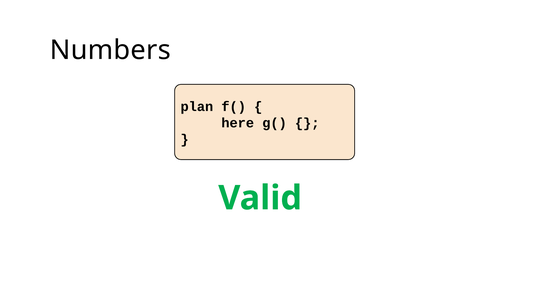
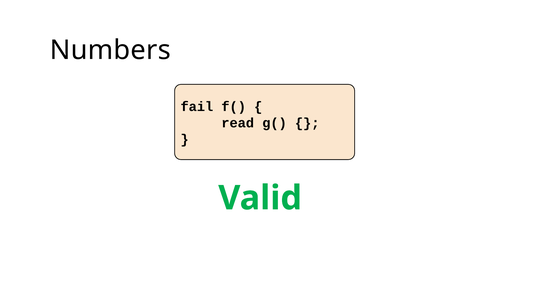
plan: plan -> fail
here: here -> read
